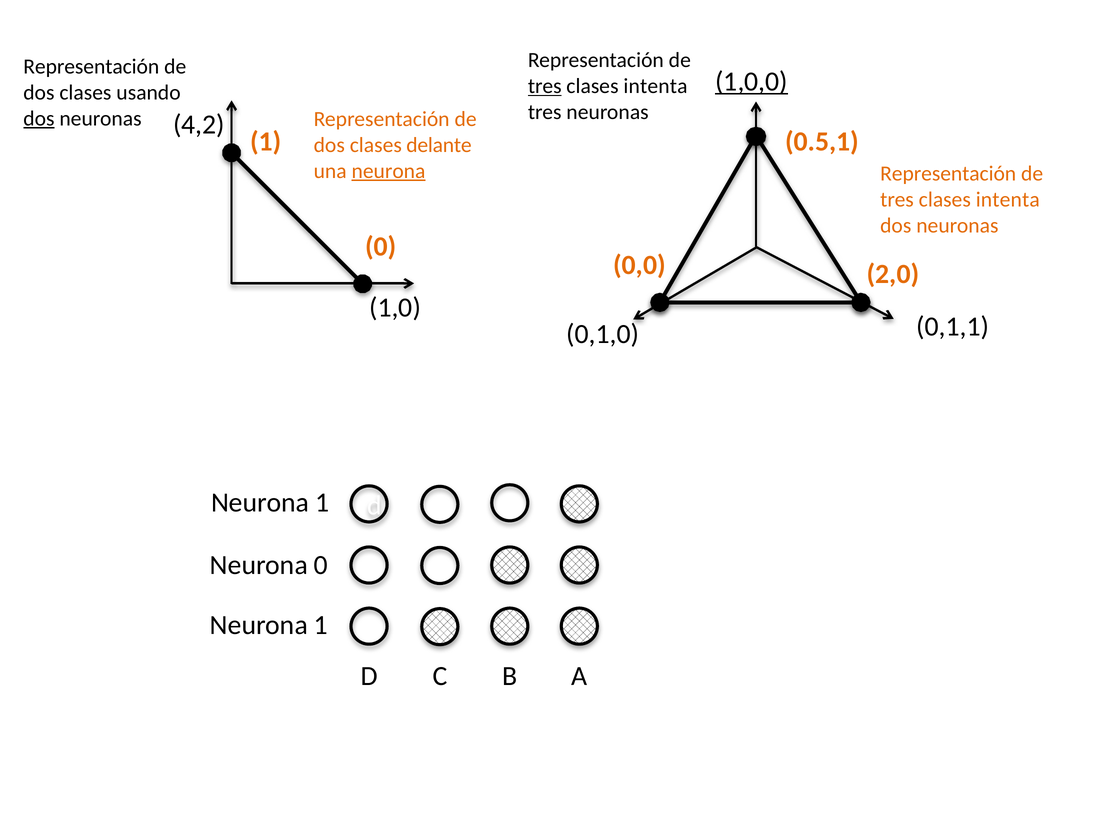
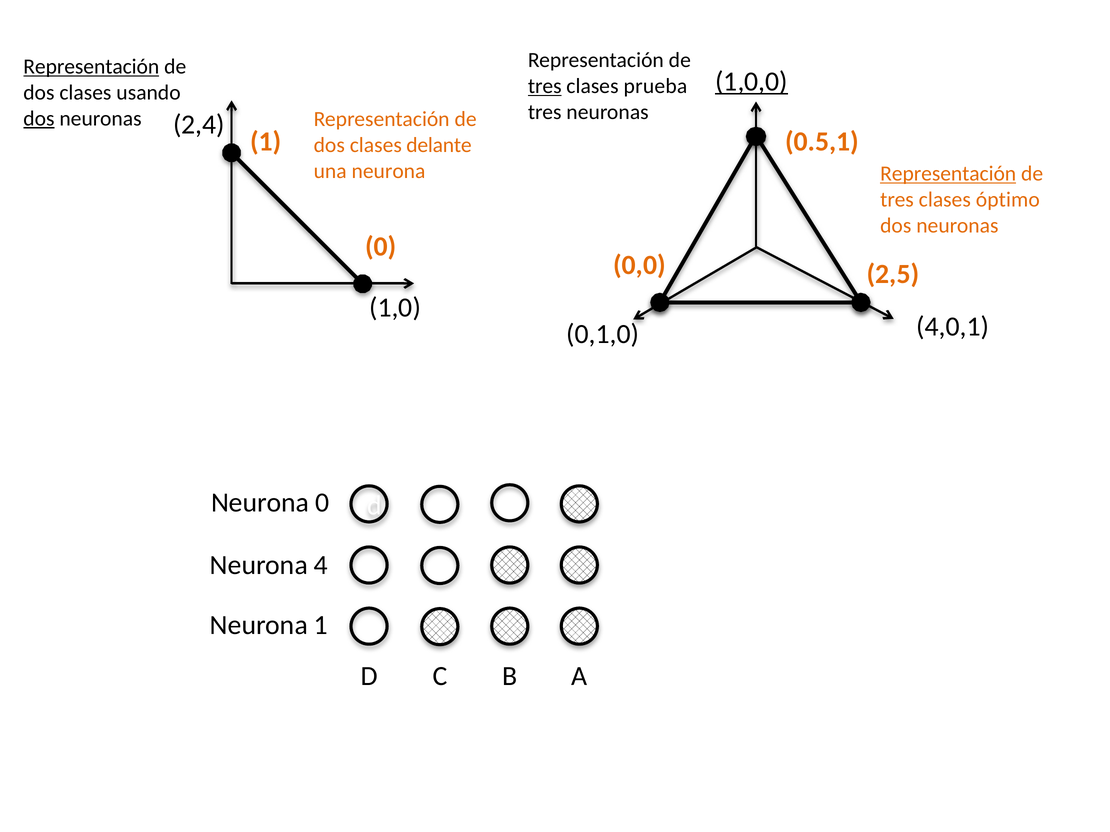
Representación at (91, 67) underline: none -> present
intenta at (655, 86): intenta -> prueba
4,2: 4,2 -> 2,4
neurona at (389, 171) underline: present -> none
Representación at (948, 174) underline: none -> present
intenta at (1008, 200): intenta -> óptimo
2,0: 2,0 -> 2,5
0,1,1: 0,1,1 -> 4,0,1
1 at (322, 503): 1 -> 0
Neurona 0: 0 -> 4
